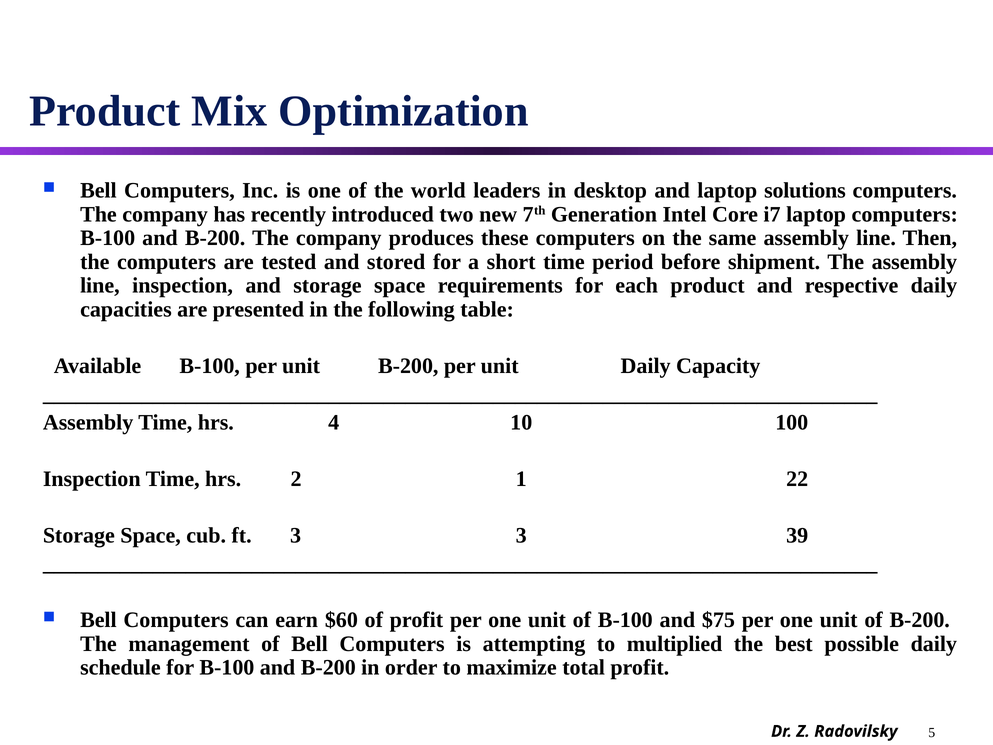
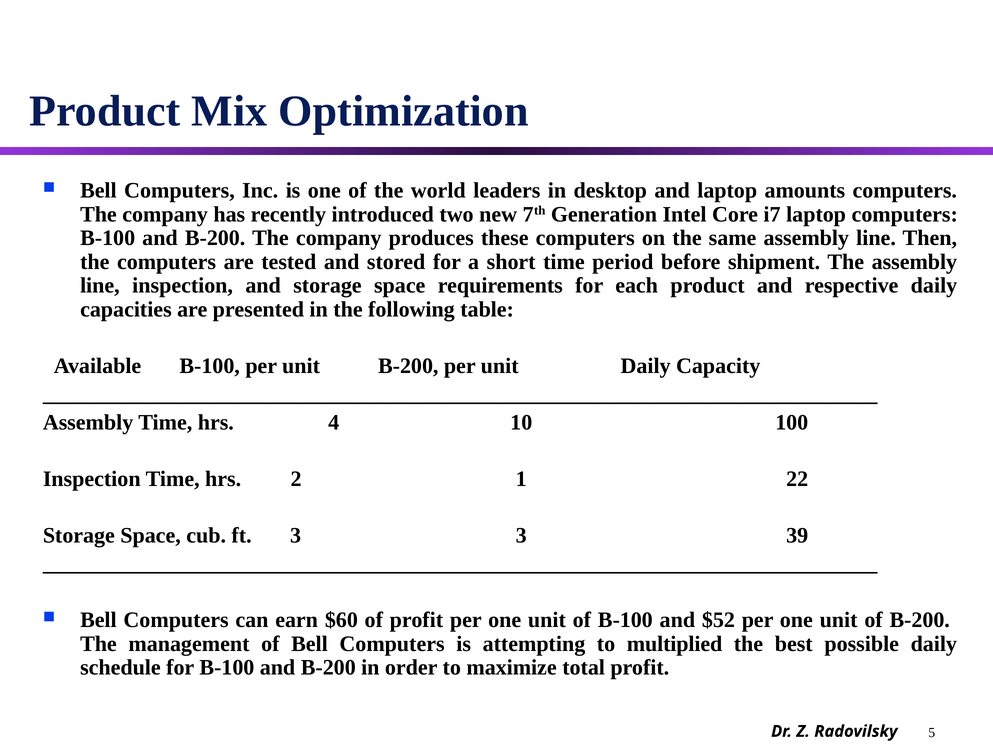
solutions: solutions -> amounts
$75: $75 -> $52
